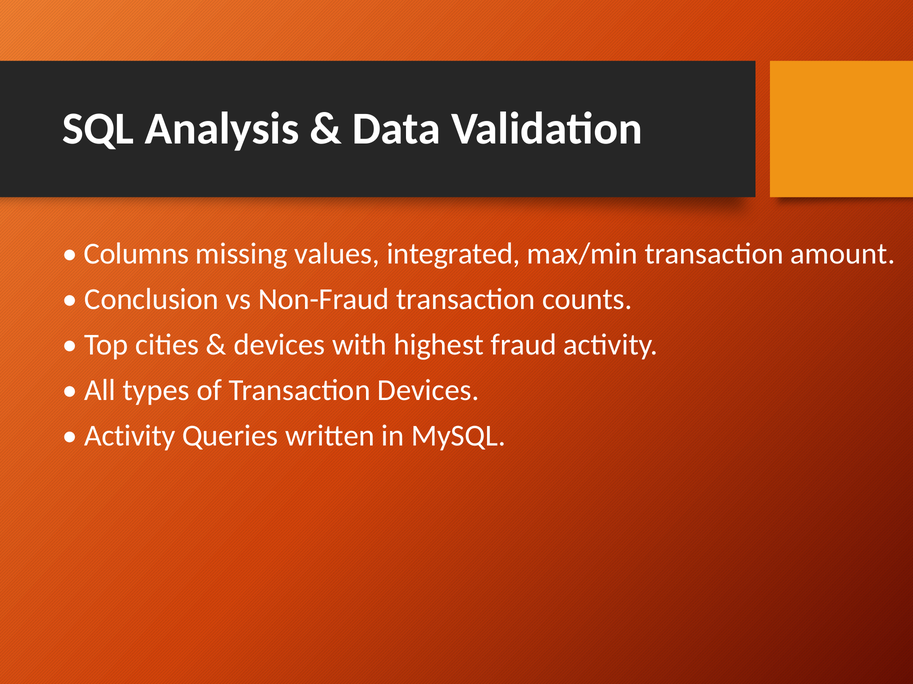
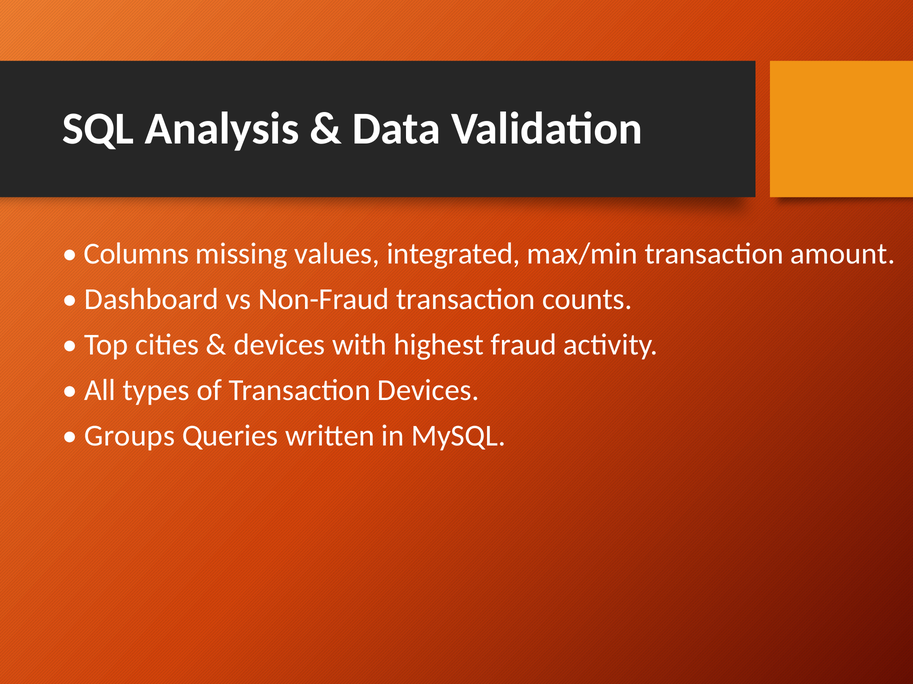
Conclusion: Conclusion -> Dashboard
Activity at (130, 436): Activity -> Groups
